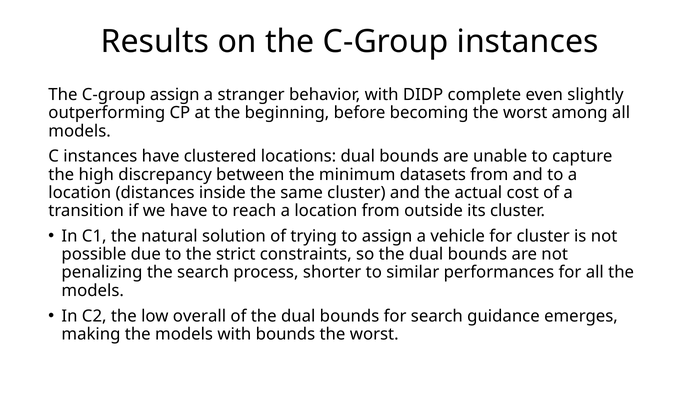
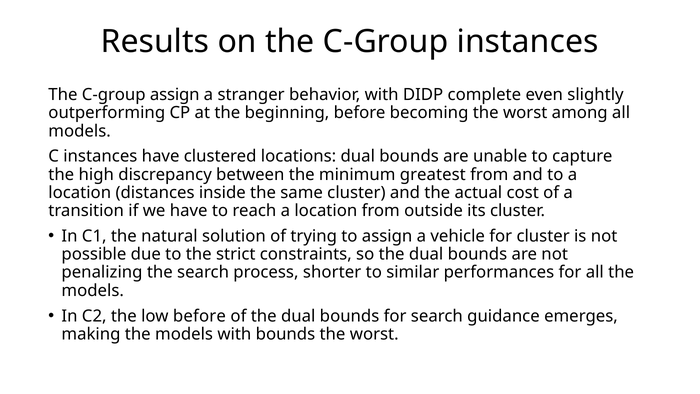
datasets: datasets -> greatest
low overall: overall -> before
